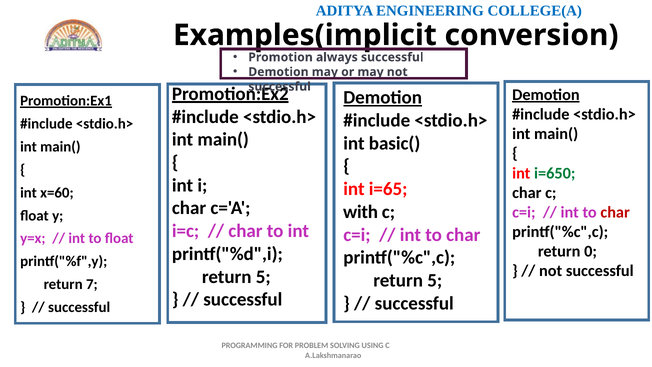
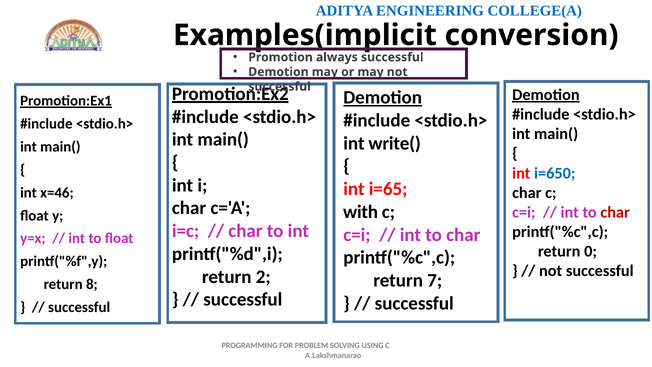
basic(: basic( -> write(
i=650 colour: green -> blue
x=60: x=60 -> x=46
5 at (263, 277): 5 -> 2
5 at (435, 280): 5 -> 7
7: 7 -> 8
